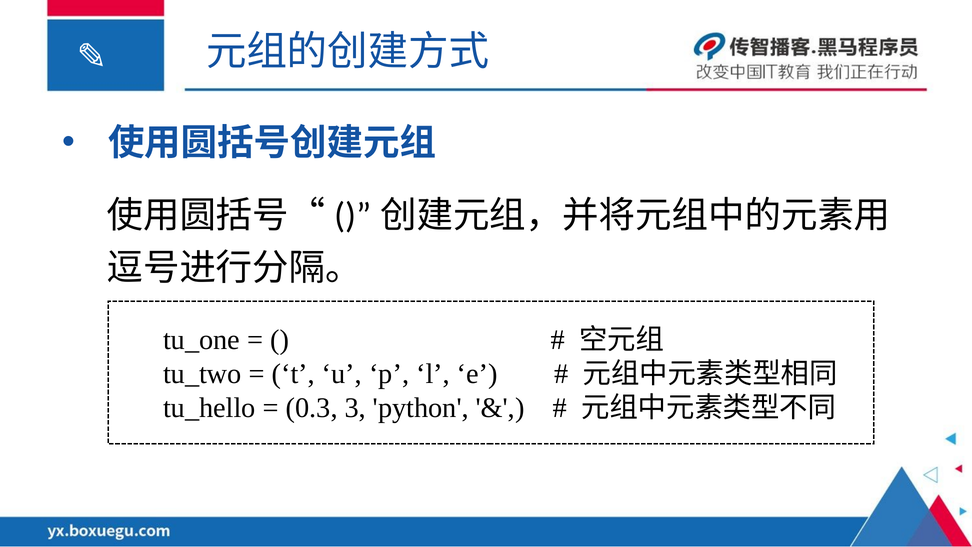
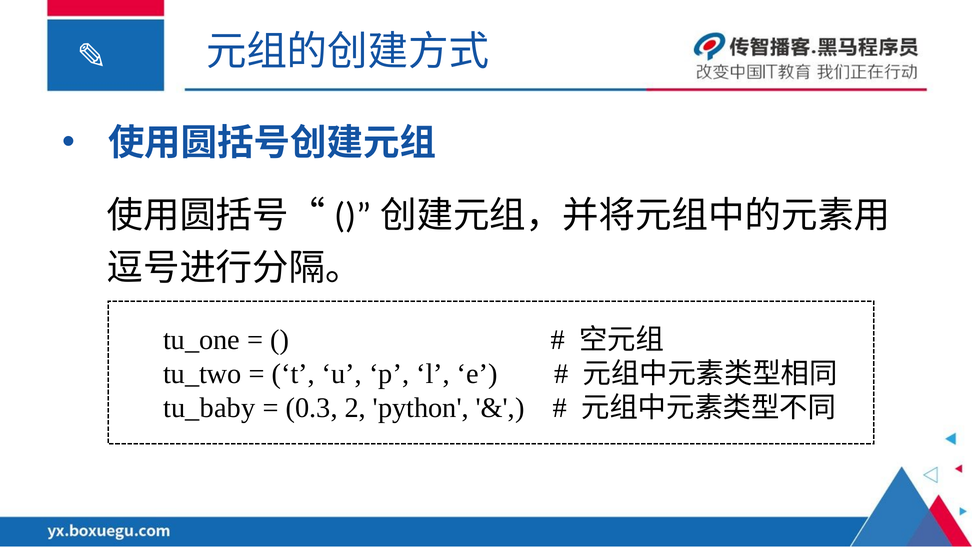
tu_hello: tu_hello -> tu_baby
3: 3 -> 2
